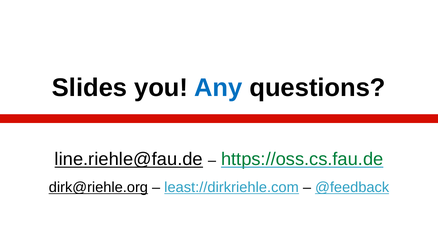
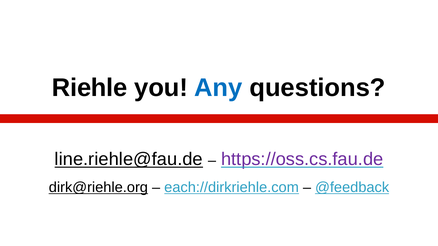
Slides: Slides -> Riehle
https://oss.cs.fau.de colour: green -> purple
least://dirkriehle.com: least://dirkriehle.com -> each://dirkriehle.com
